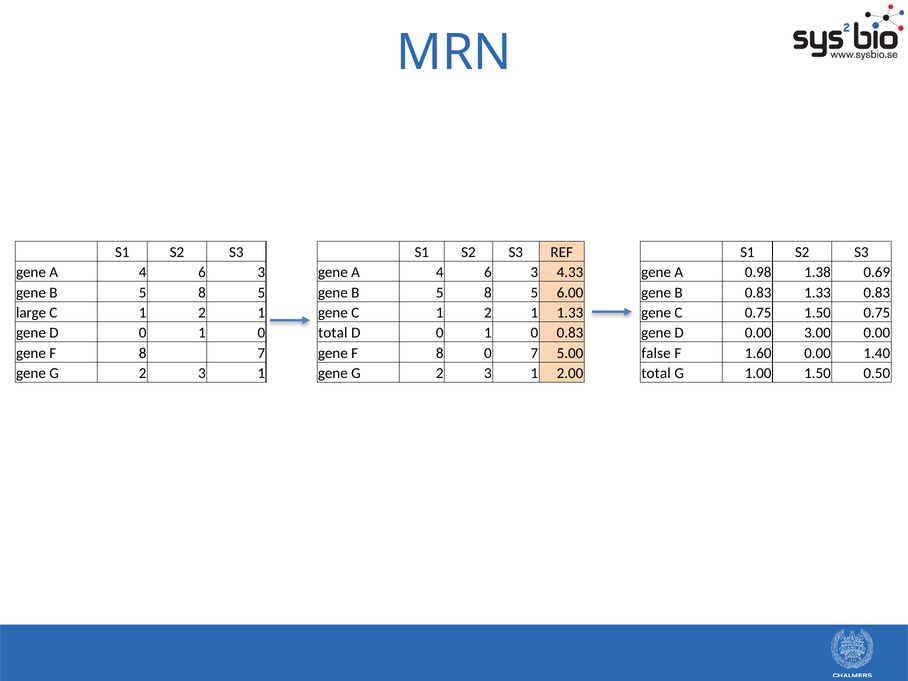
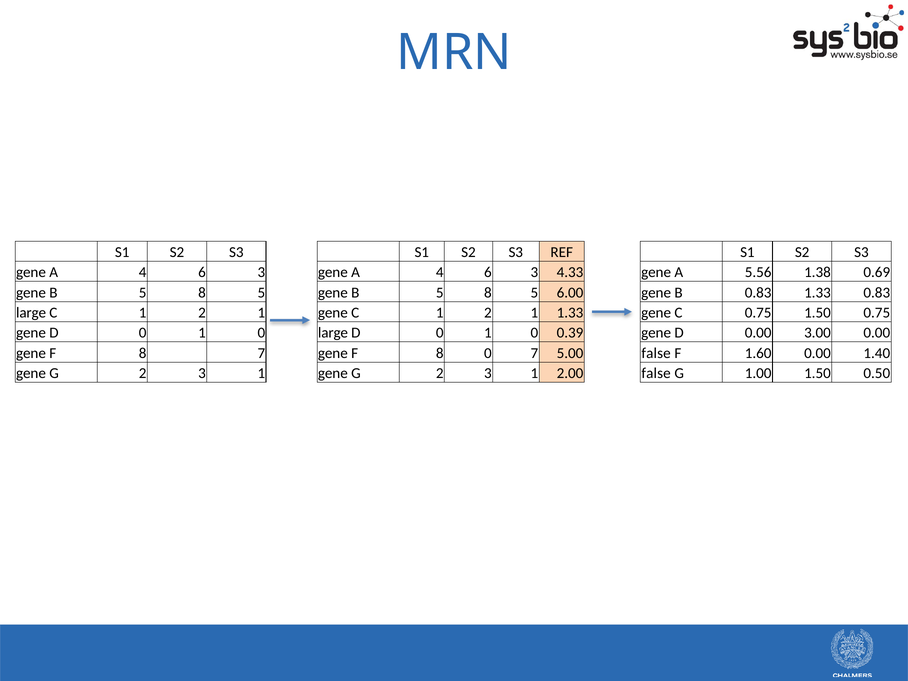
0.98: 0.98 -> 5.56
total at (333, 333): total -> large
0 0.83: 0.83 -> 0.39
total at (656, 373): total -> false
